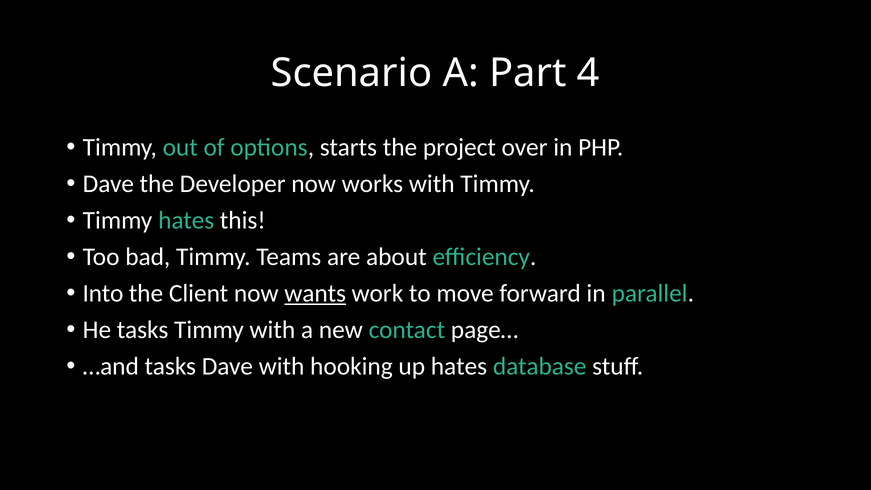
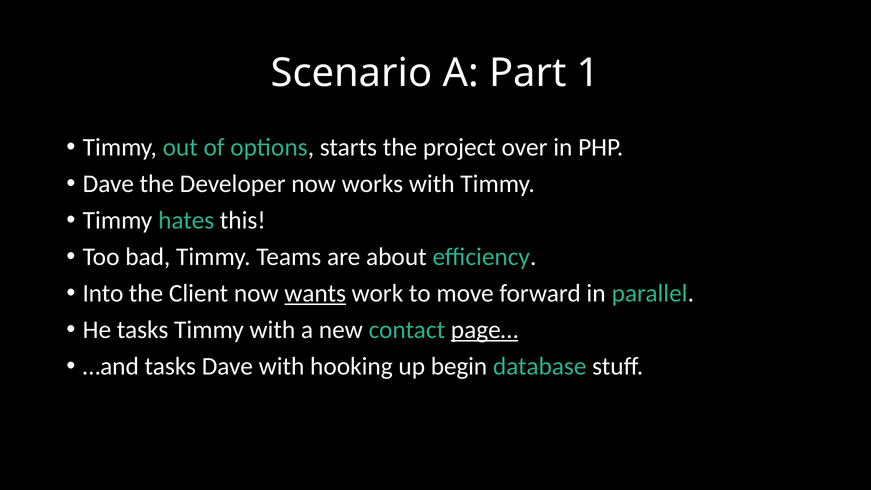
4: 4 -> 1
page… underline: none -> present
up hates: hates -> begin
